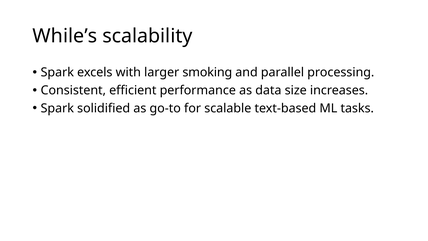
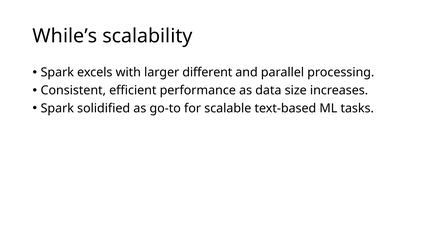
smoking: smoking -> different
